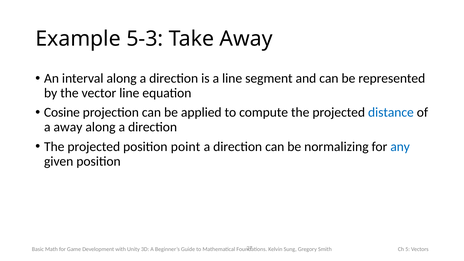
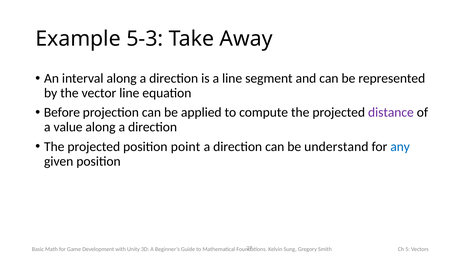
Cosine: Cosine -> Before
distance colour: blue -> purple
a away: away -> value
normalizing: normalizing -> understand
